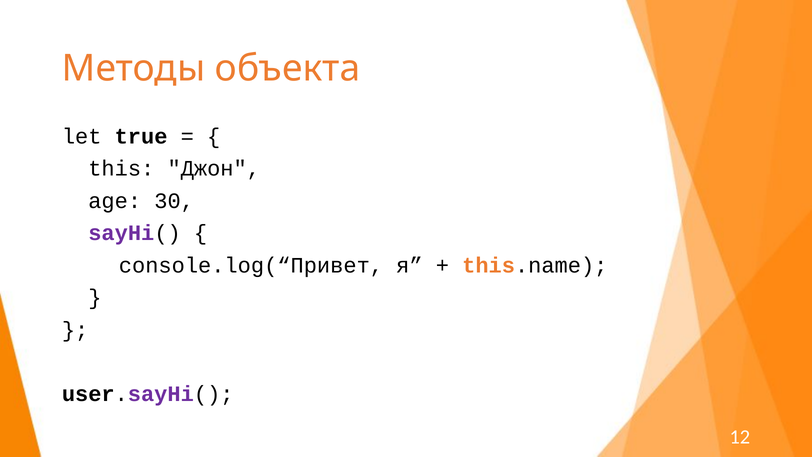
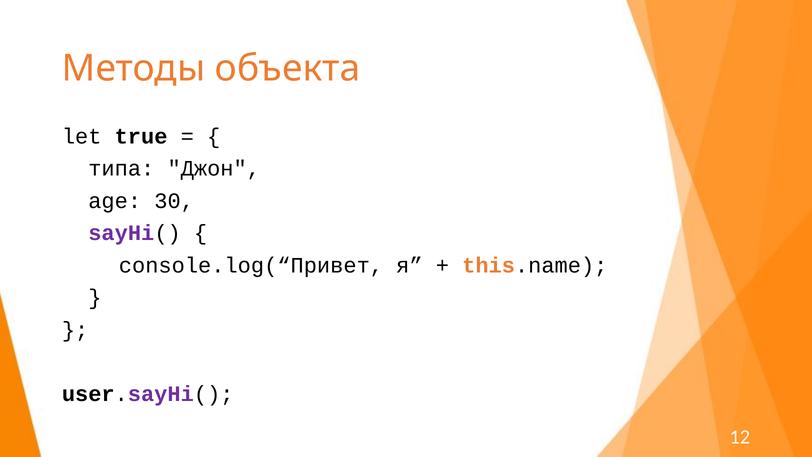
this: this -> типа
